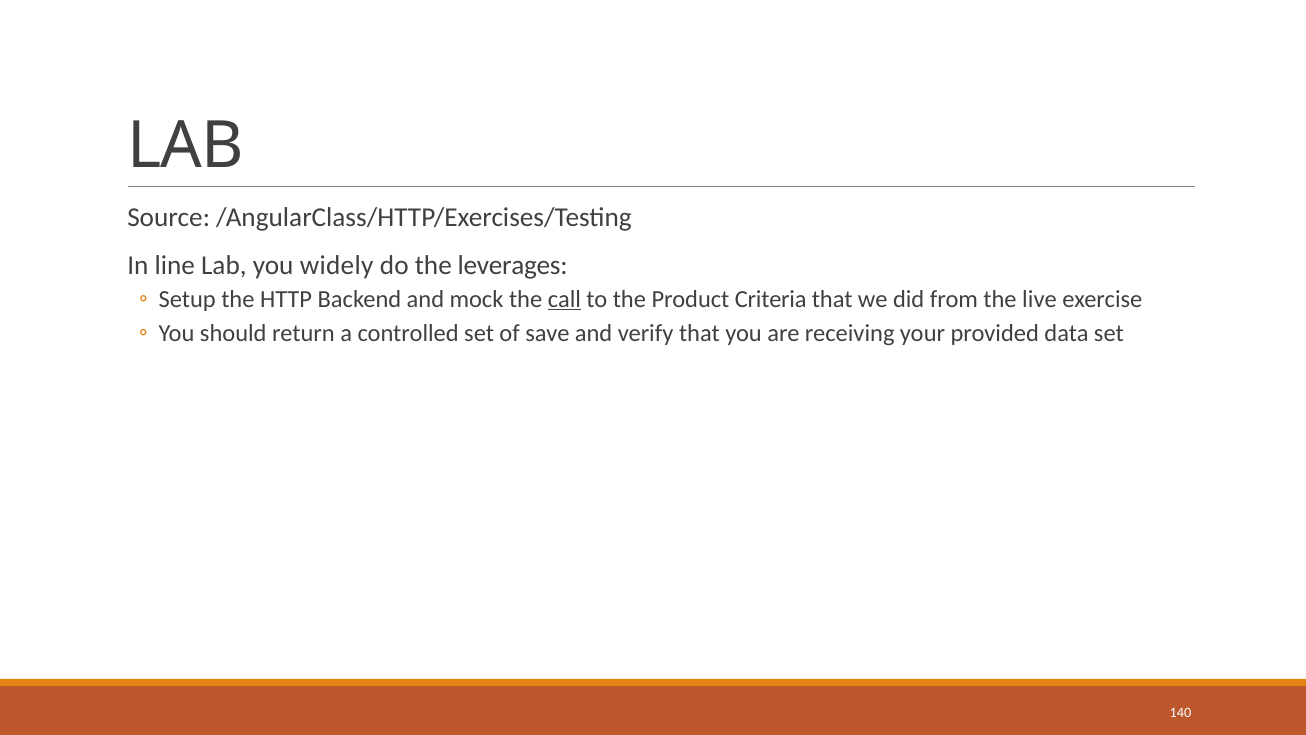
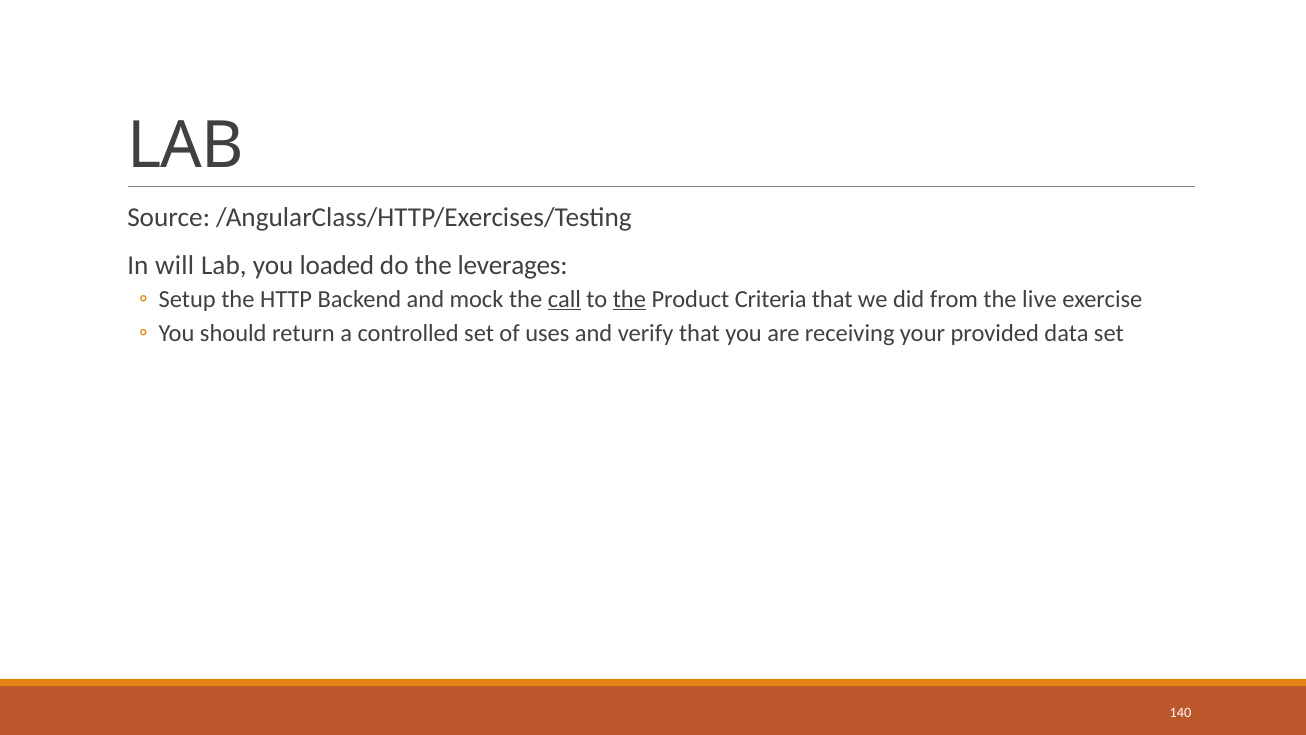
line: line -> will
widely: widely -> loaded
the at (629, 299) underline: none -> present
save: save -> uses
